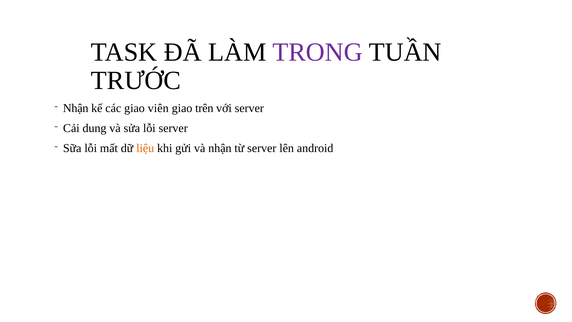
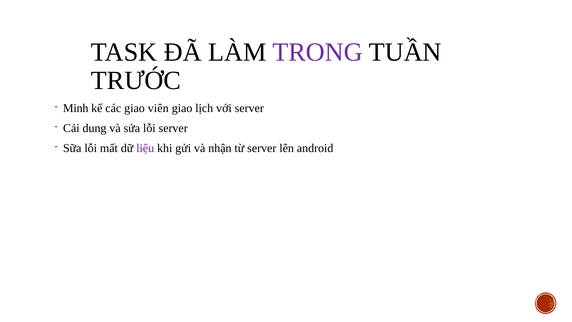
Nhận at (76, 108): Nhận -> Minh
trên: trên -> lịch
liệu colour: orange -> purple
